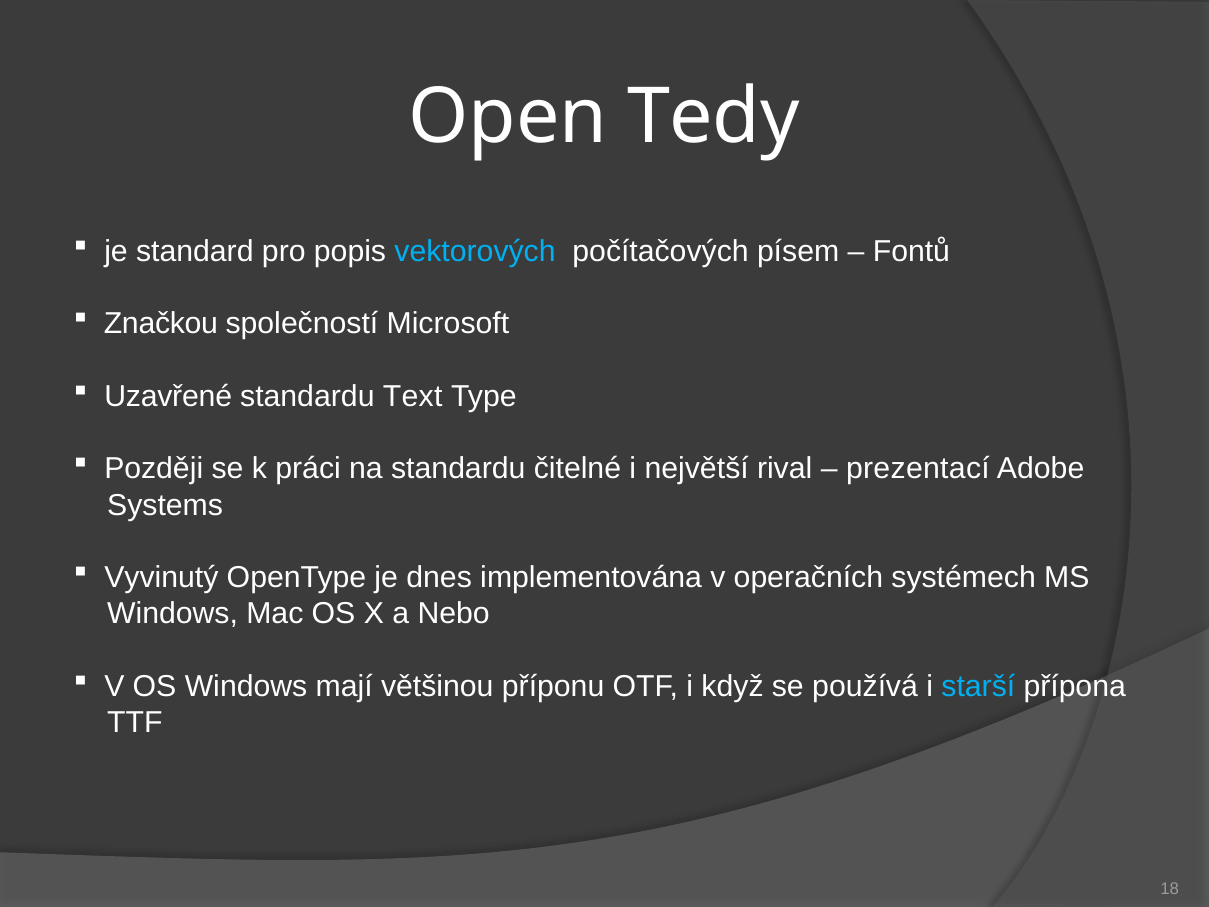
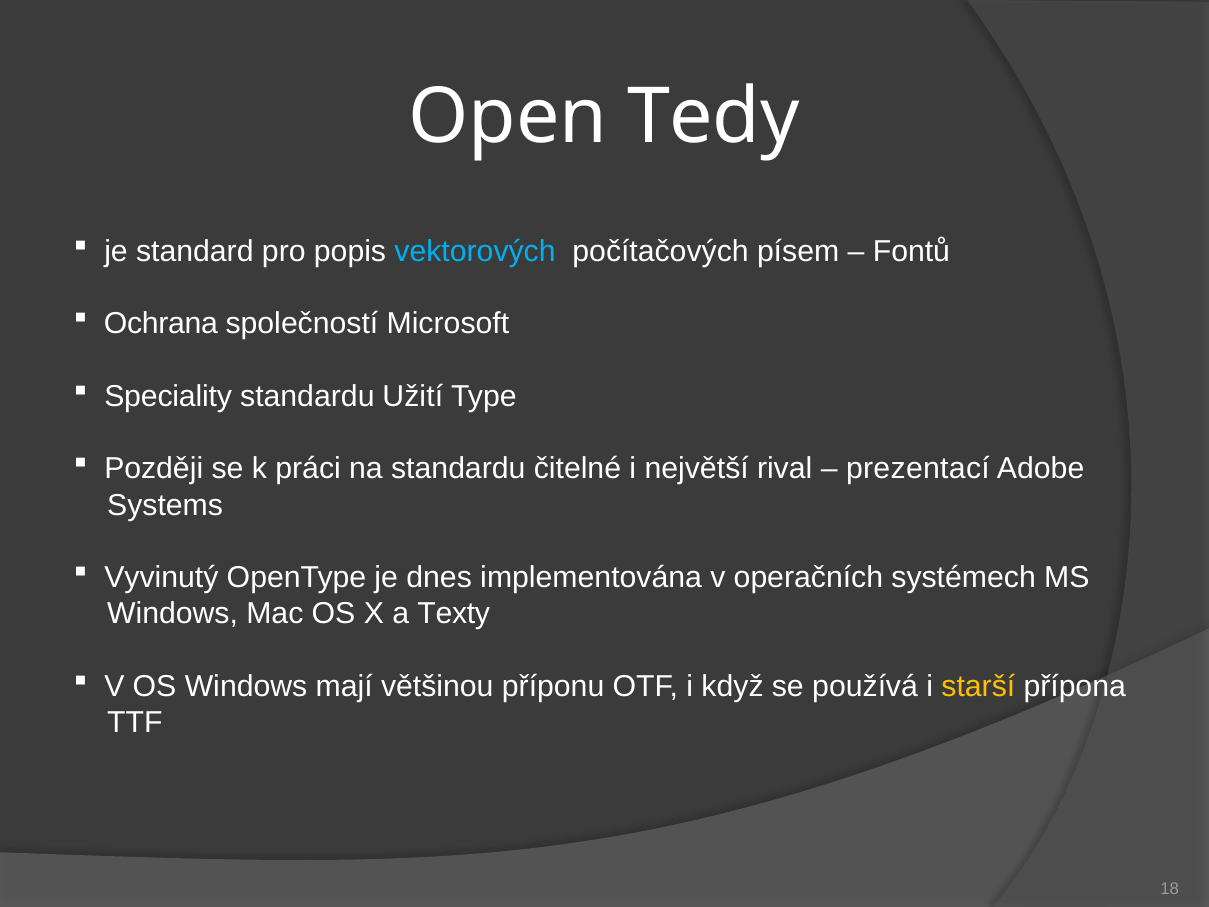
Značkou: Značkou -> Ochrana
Uzavřené: Uzavřené -> Speciality
Text: Text -> Užití
Nebo: Nebo -> Texty
starší colour: light blue -> yellow
